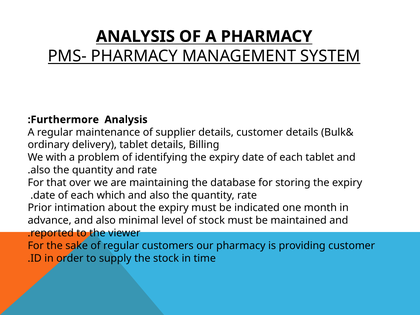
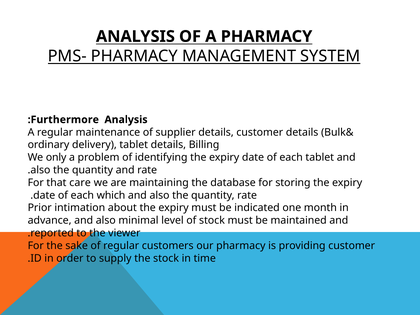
with: with -> only
over: over -> care
